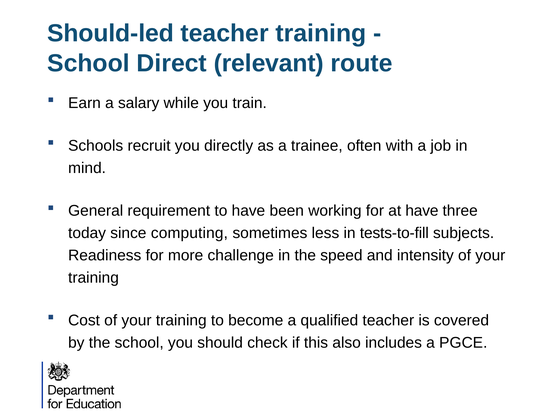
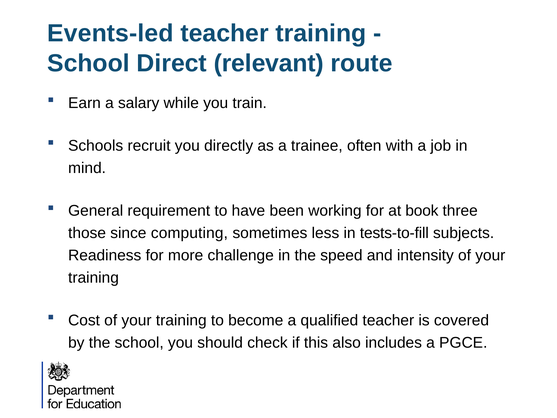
Should-led: Should-led -> Events-led
at have: have -> book
today: today -> those
